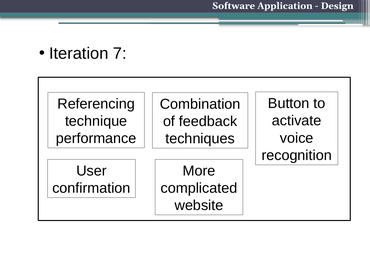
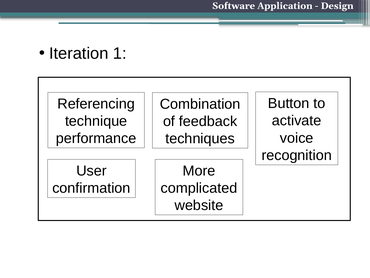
7: 7 -> 1
